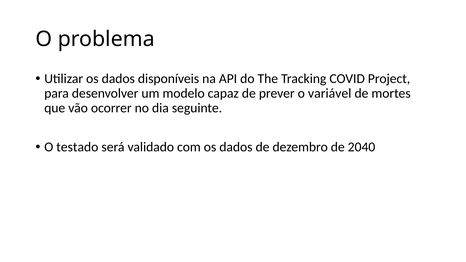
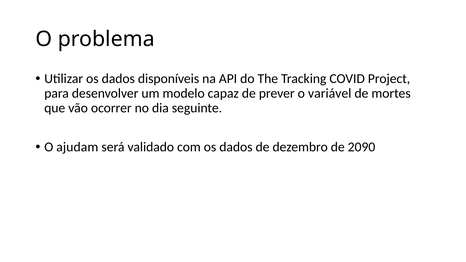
testado: testado -> ajudam
2040: 2040 -> 2090
